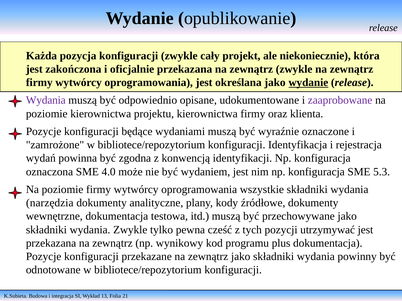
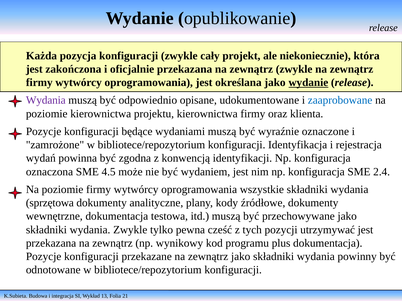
zaaprobowane colour: purple -> blue
4.0: 4.0 -> 4.5
5.3: 5.3 -> 2.4
narzędzia: narzędzia -> sprzętowa
